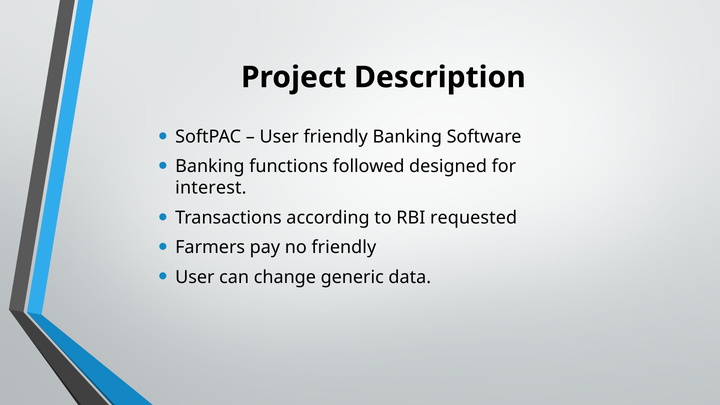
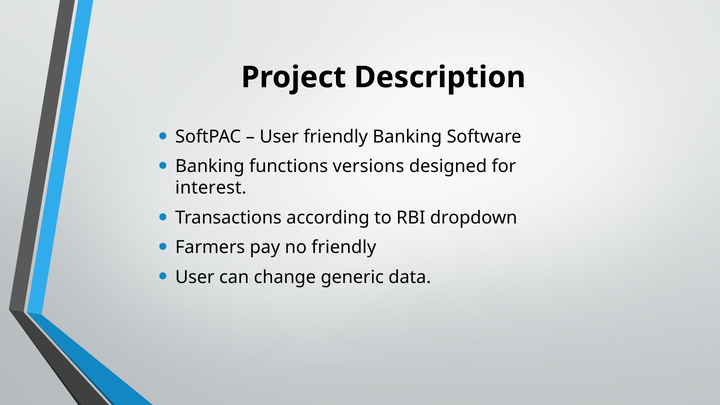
followed: followed -> versions
requested: requested -> dropdown
